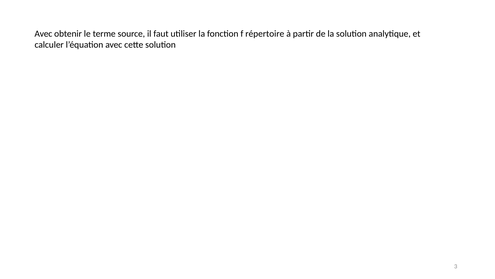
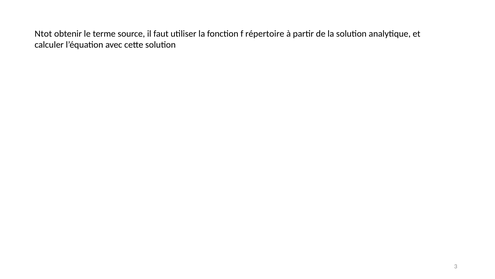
Avec at (43, 34): Avec -> Ntot
